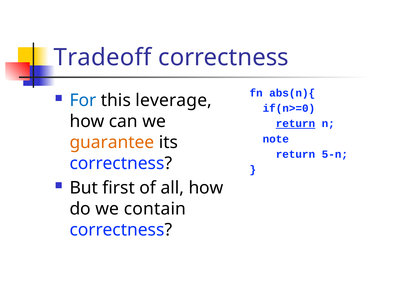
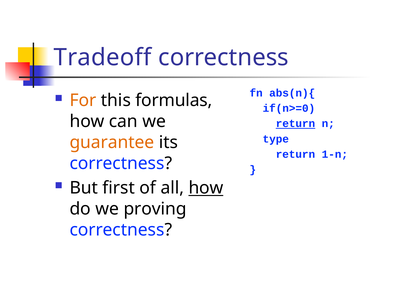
For colour: blue -> orange
leverage: leverage -> formulas
note: note -> type
5-n: 5-n -> 1-n
how at (206, 188) underline: none -> present
contain: contain -> proving
